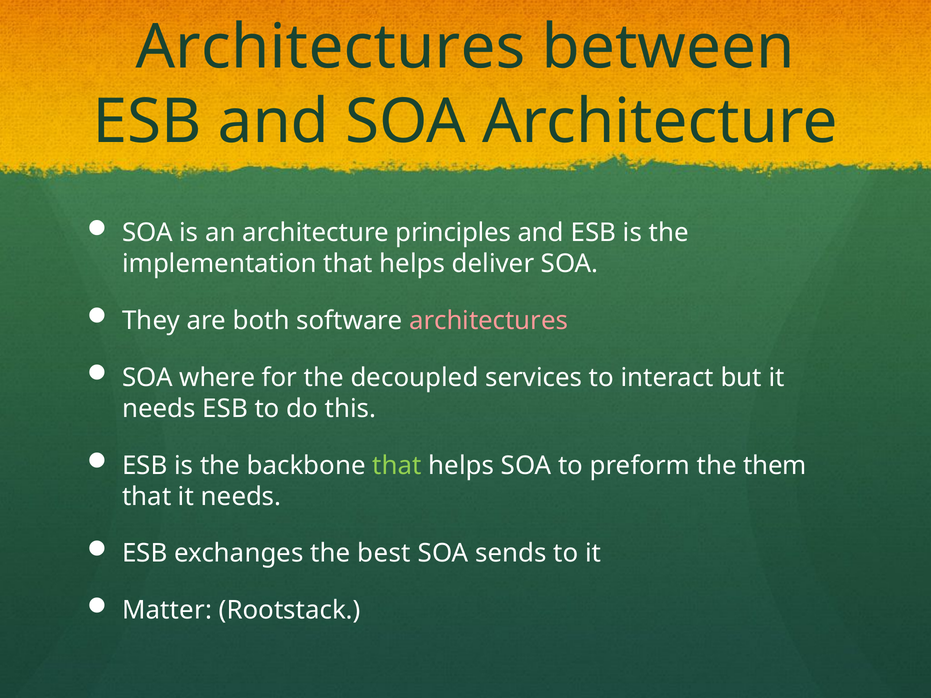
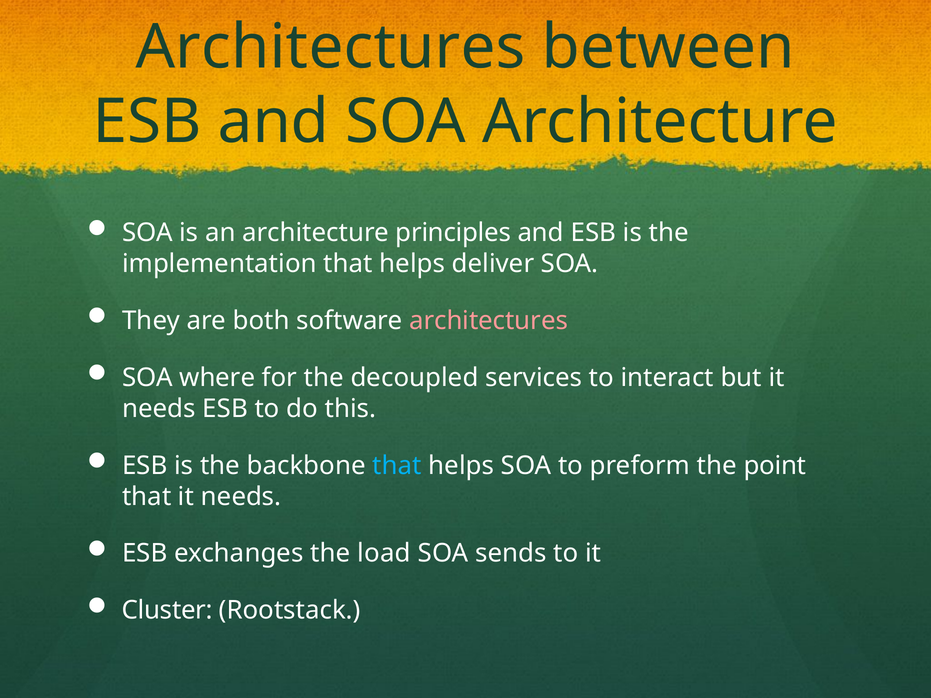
that at (397, 466) colour: light green -> light blue
them: them -> point
best: best -> load
Matter: Matter -> Cluster
